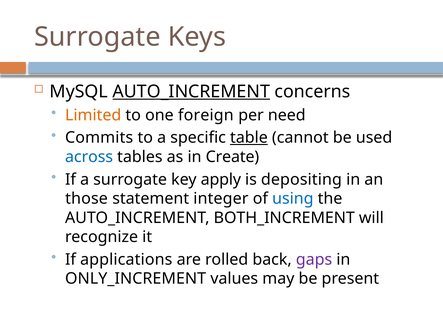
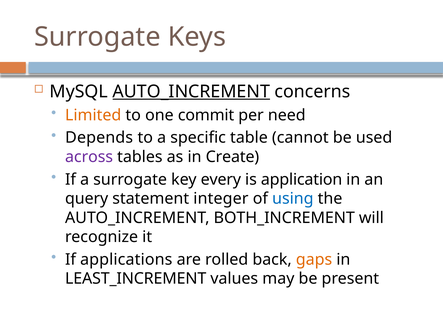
foreign: foreign -> commit
Commits: Commits -> Depends
table underline: present -> none
across colour: blue -> purple
apply: apply -> every
depositing: depositing -> application
those: those -> query
gaps colour: purple -> orange
ONLY_INCREMENT: ONLY_INCREMENT -> LEAST_INCREMENT
